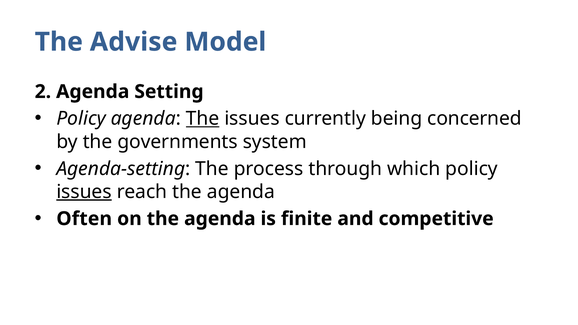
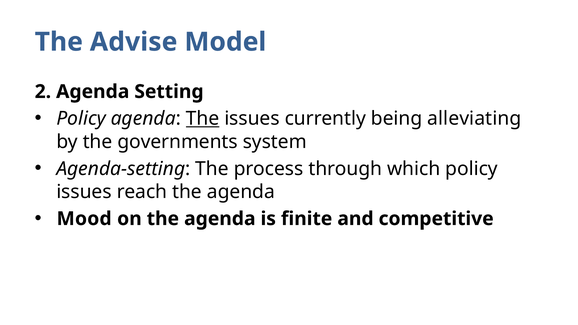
concerned: concerned -> alleviating
issues at (84, 192) underline: present -> none
Often: Often -> Mood
